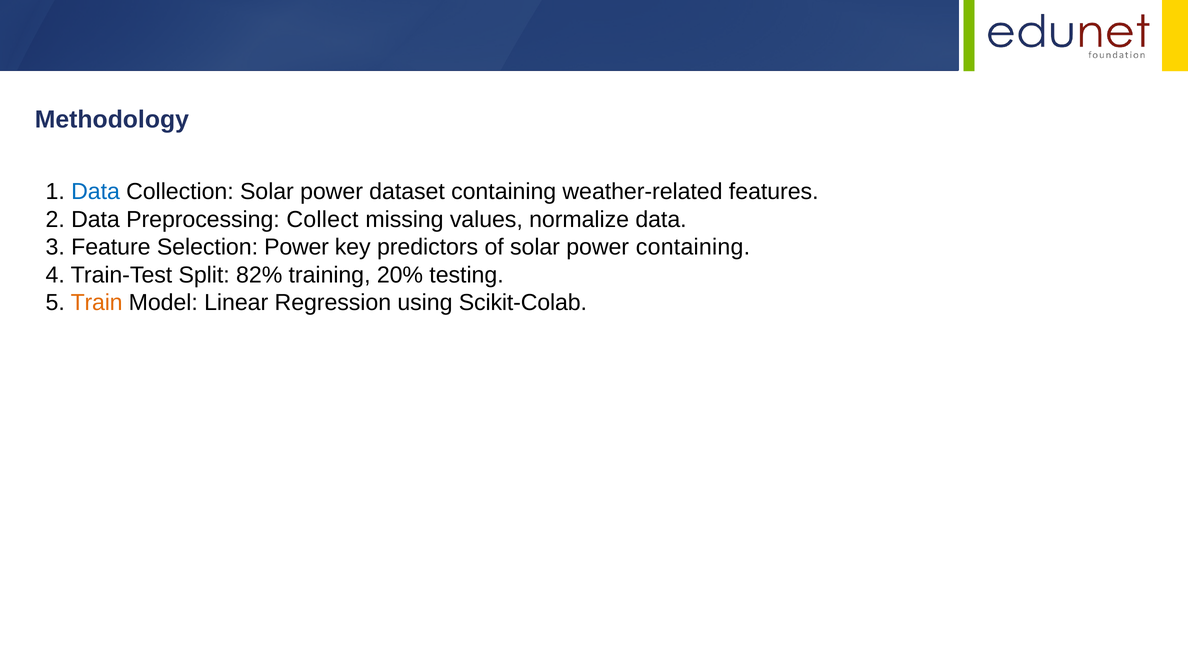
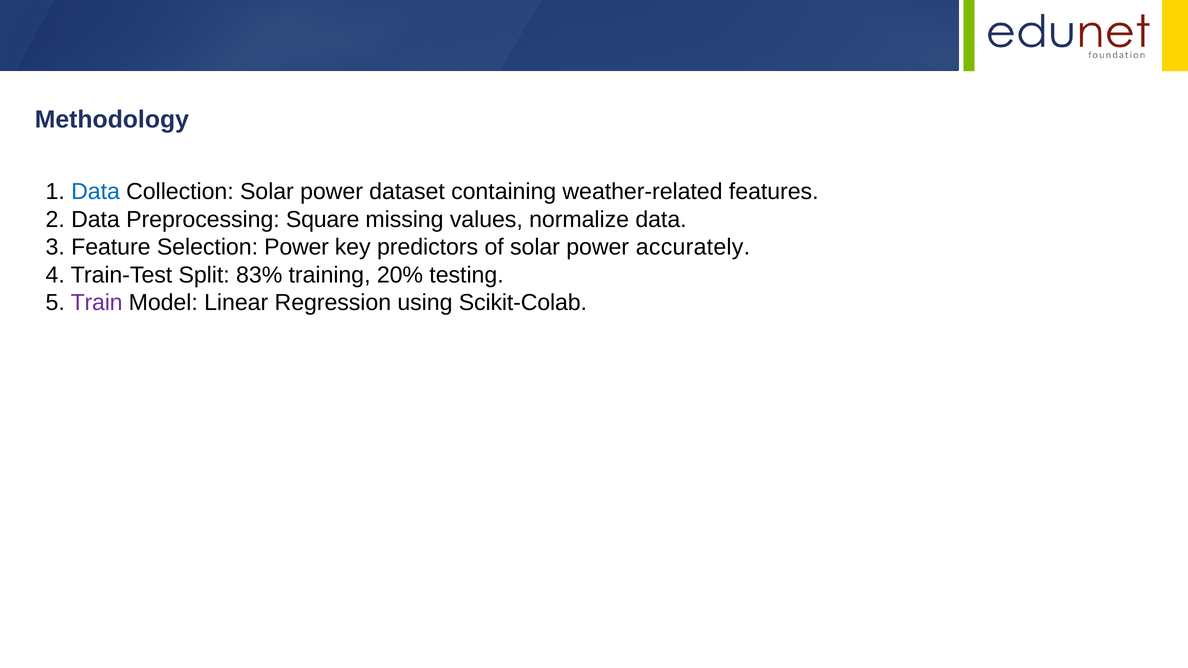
Collect: Collect -> Square
power containing: containing -> accurately
82%: 82% -> 83%
Train colour: orange -> purple
